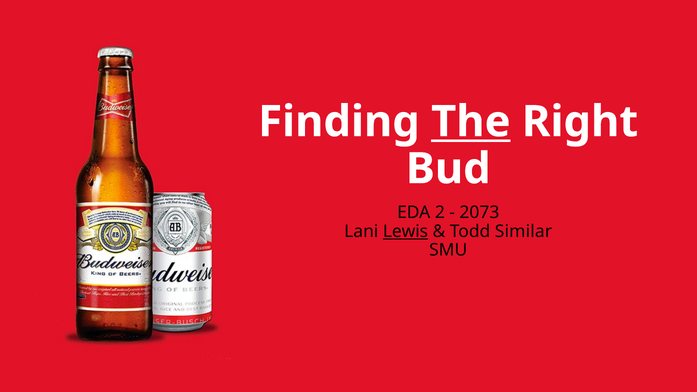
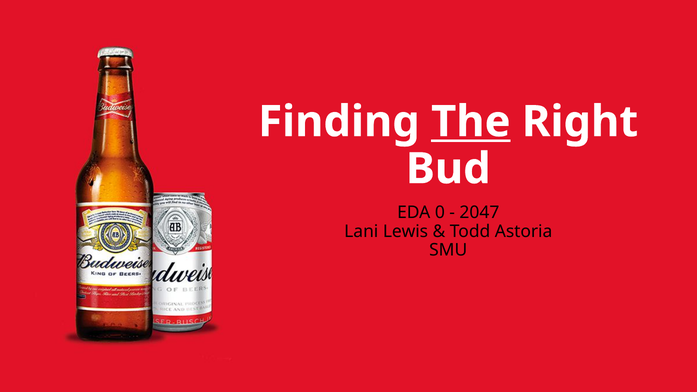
2: 2 -> 0
2073: 2073 -> 2047
Lewis underline: present -> none
Similar: Similar -> Astoria
